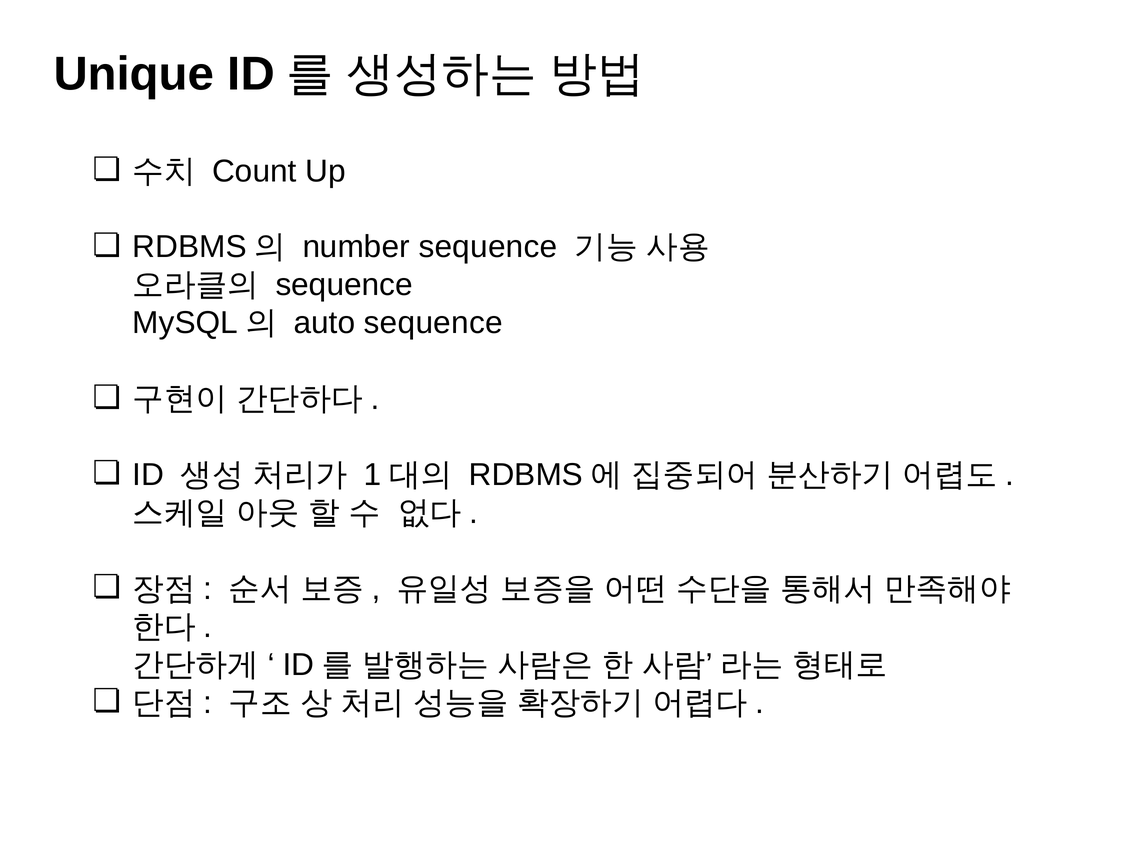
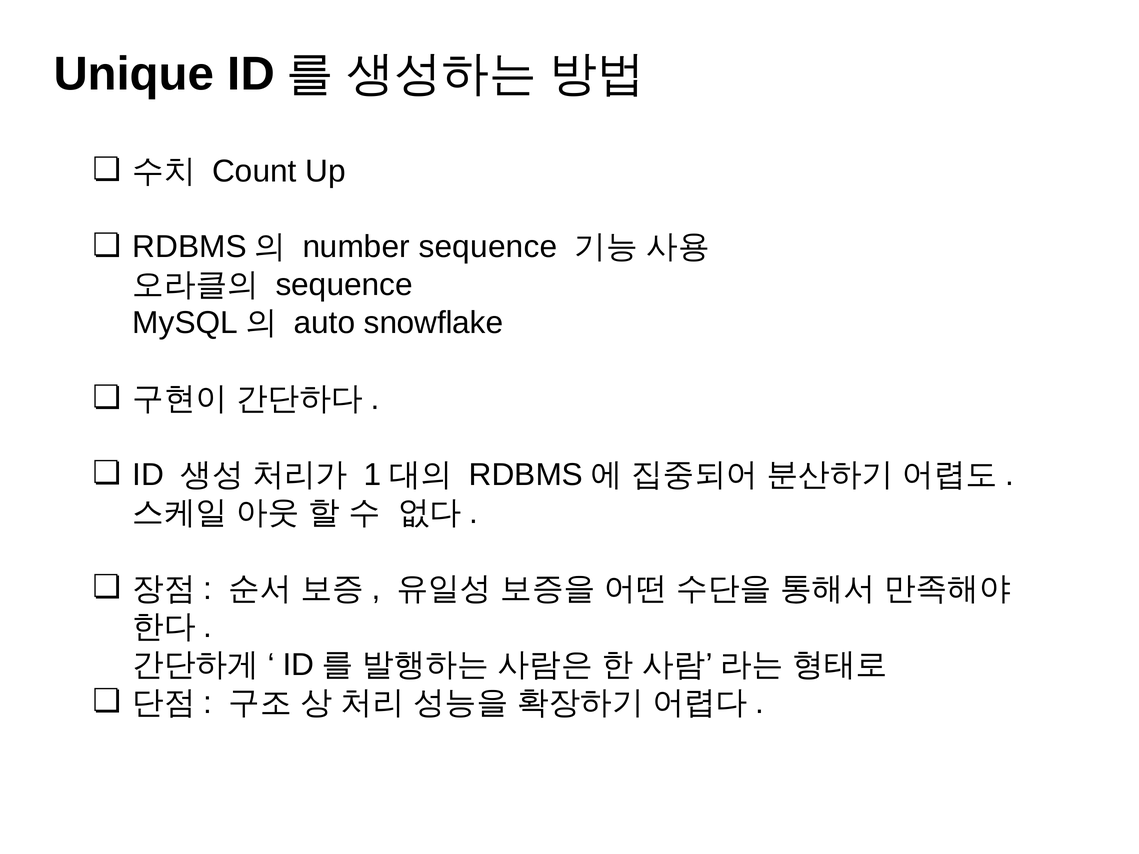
auto sequence: sequence -> snowflake
